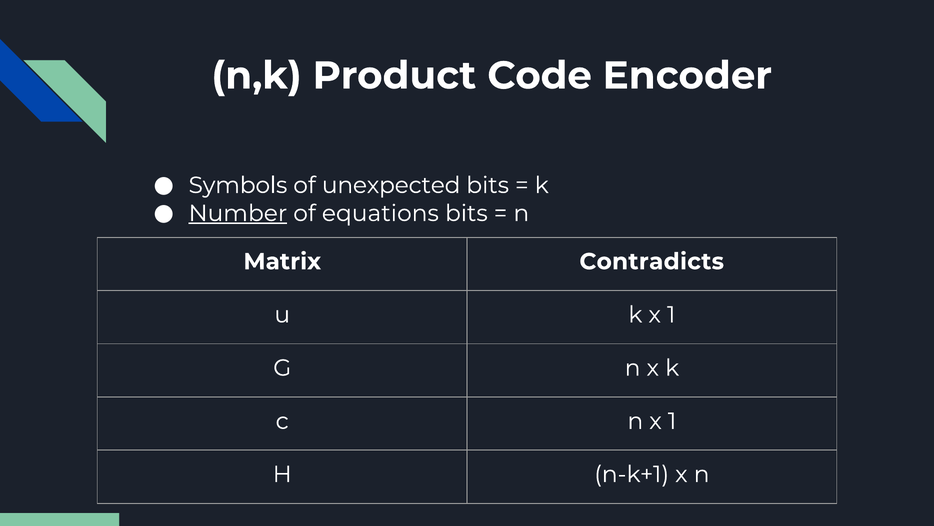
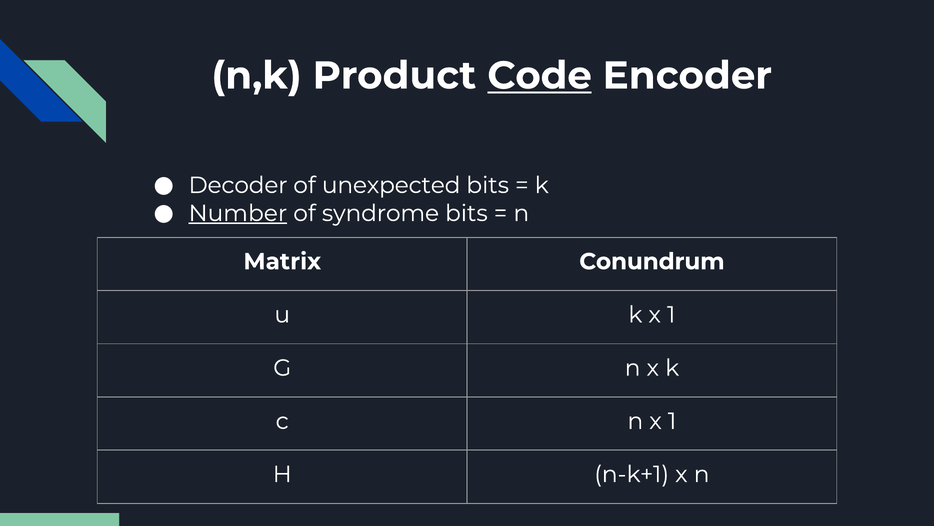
Code underline: none -> present
Symbols: Symbols -> Decoder
equations: equations -> syndrome
Contradicts: Contradicts -> Conundrum
